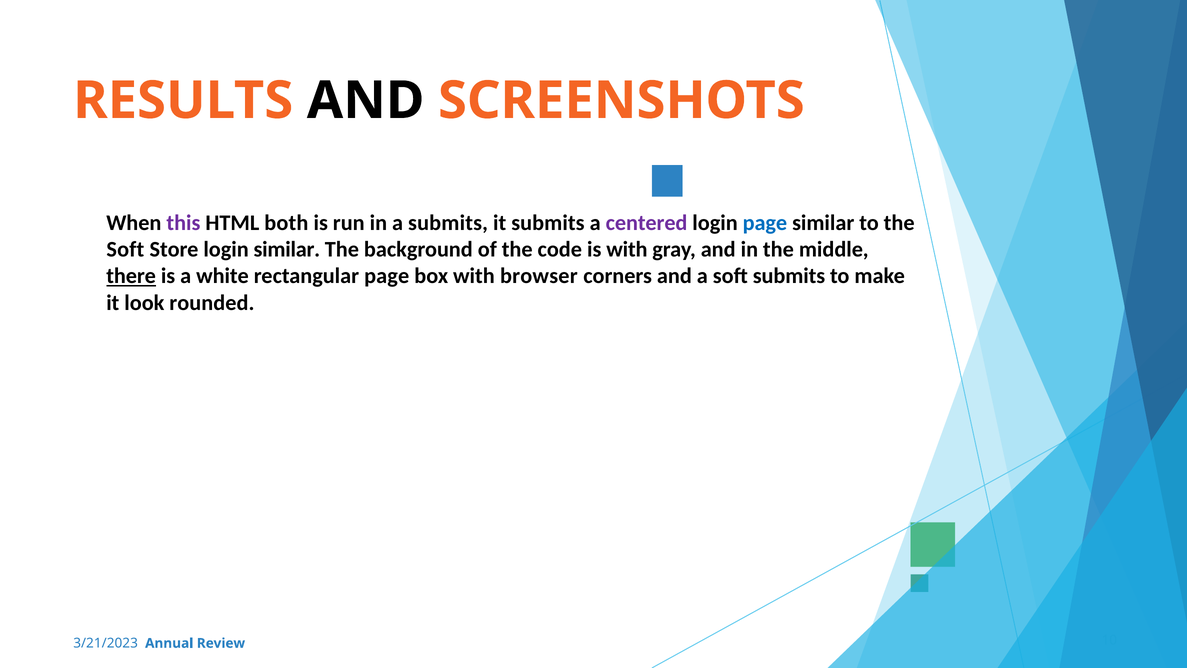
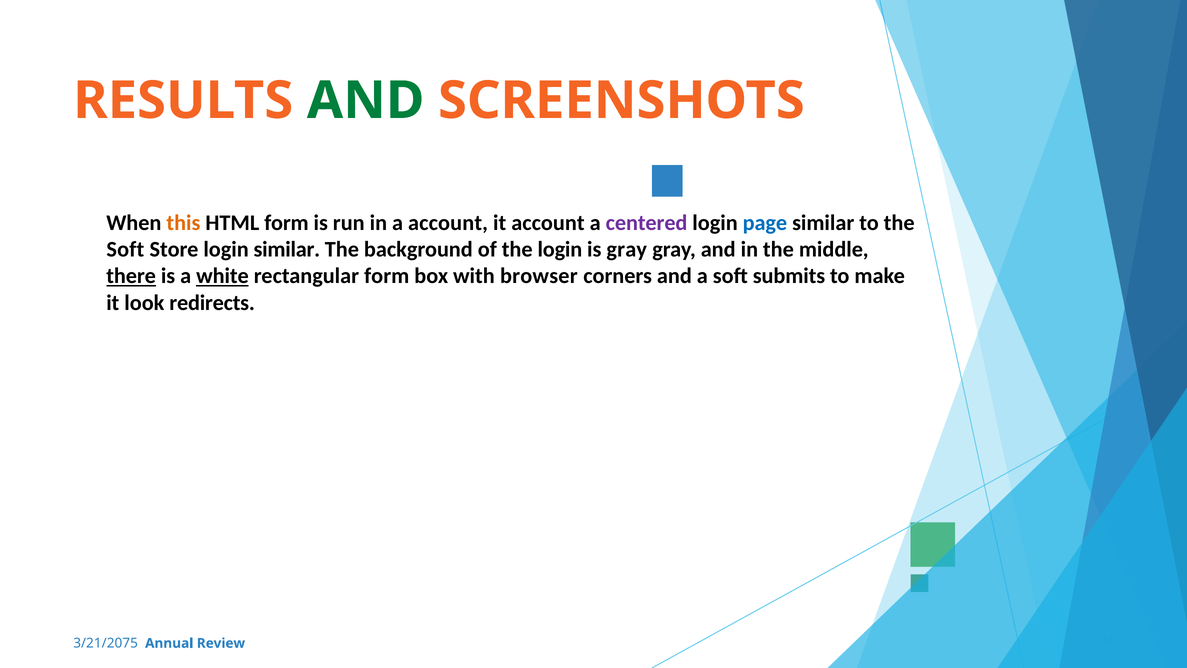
AND at (366, 101) colour: black -> green
this colour: purple -> orange
HTML both: both -> form
a submits: submits -> account
it submits: submits -> account
the code: code -> login
is with: with -> gray
white underline: none -> present
rectangular page: page -> form
rounded: rounded -> redirects
3/21/2023: 3/21/2023 -> 3/21/2075
